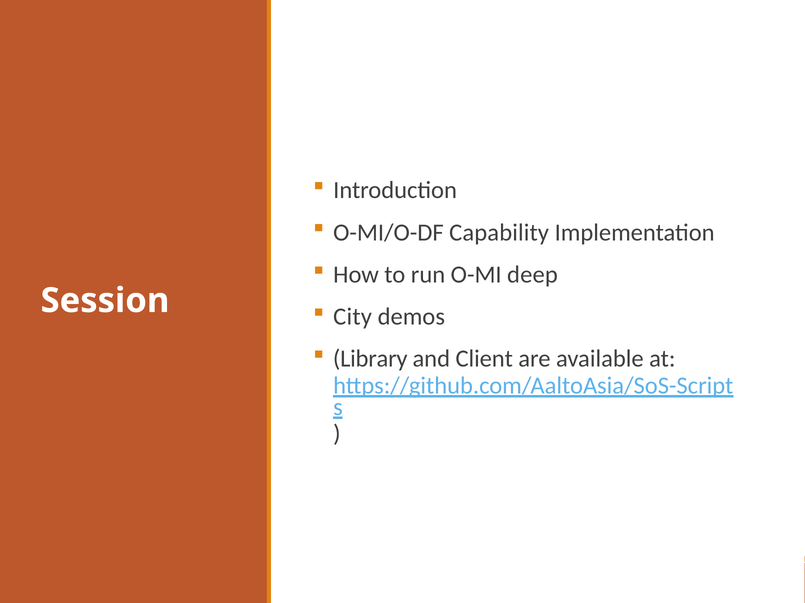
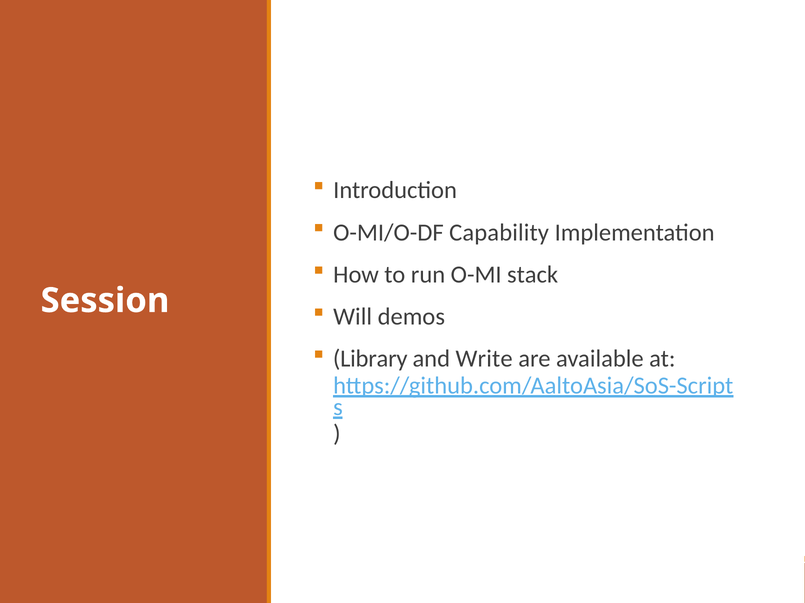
deep: deep -> stack
City: City -> Will
Client: Client -> Write
